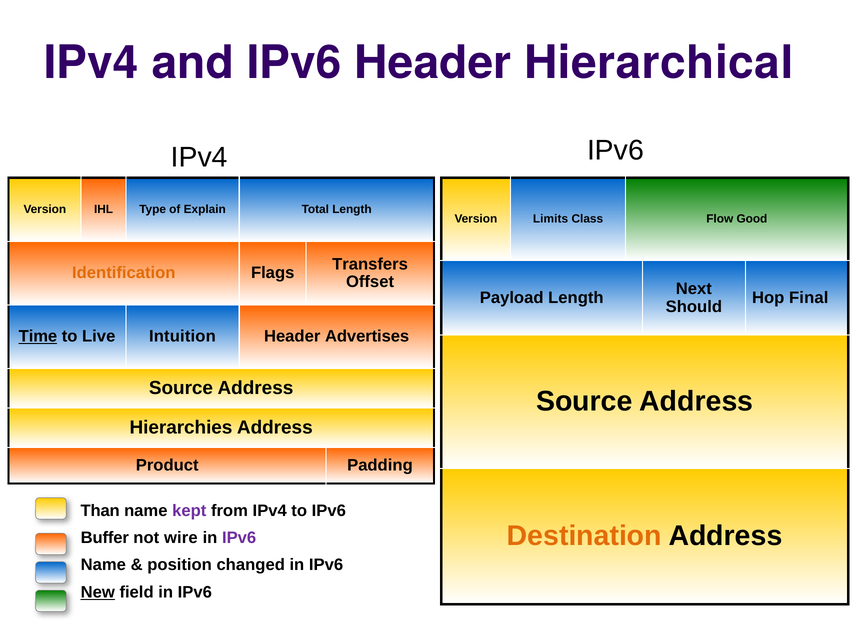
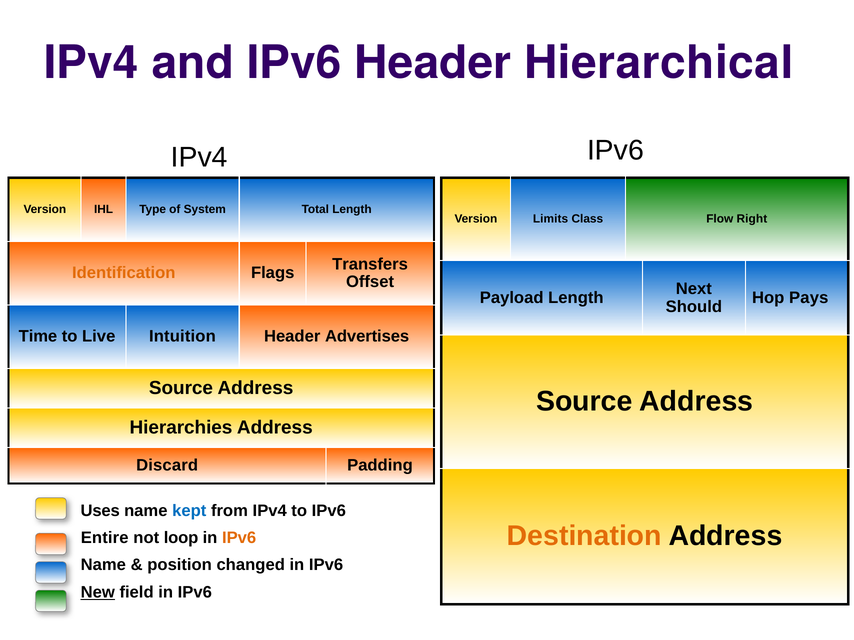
Explain: Explain -> System
Good: Good -> Right
Final: Final -> Pays
Time underline: present -> none
Product: Product -> Discard
Than: Than -> Uses
kept colour: purple -> blue
Buffer: Buffer -> Entire
wire: wire -> loop
IPv6 at (239, 538) colour: purple -> orange
